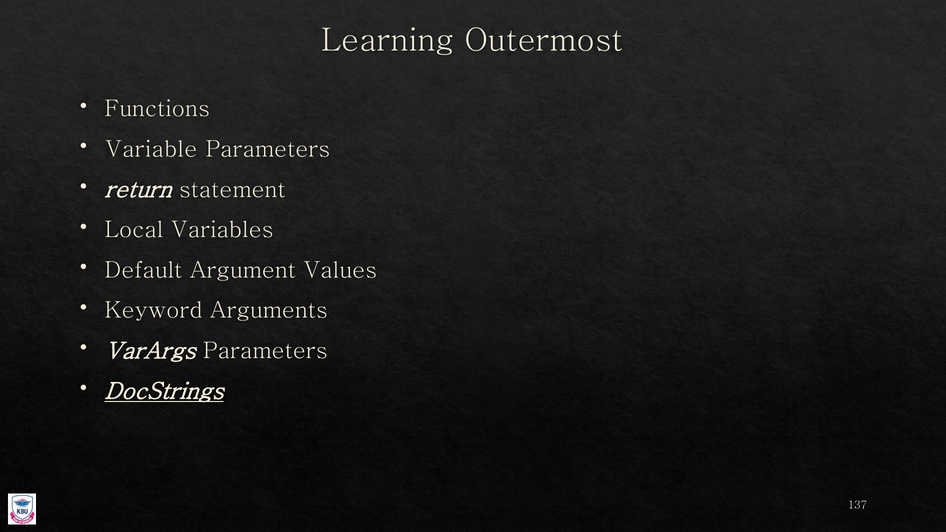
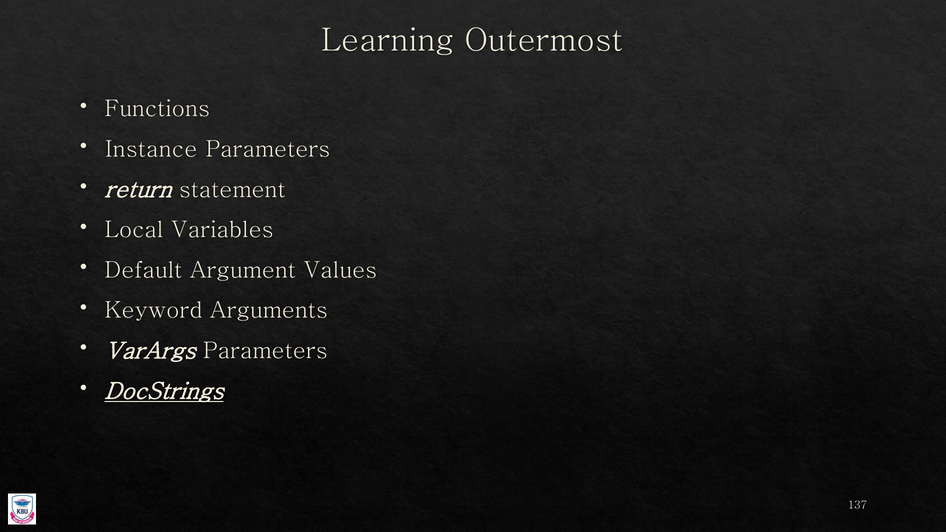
Variable: Variable -> Instance
